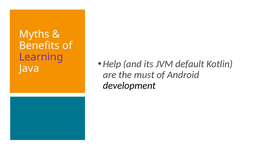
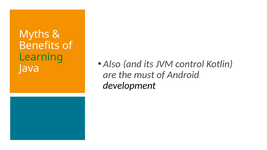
Learning colour: purple -> green
Help: Help -> Also
default: default -> control
